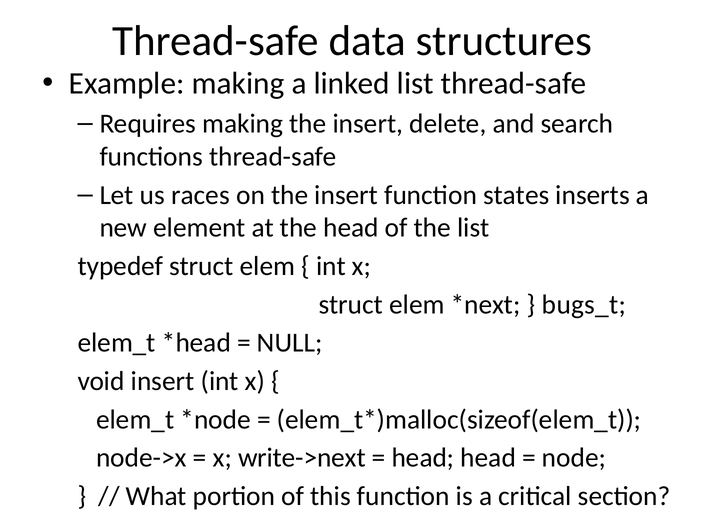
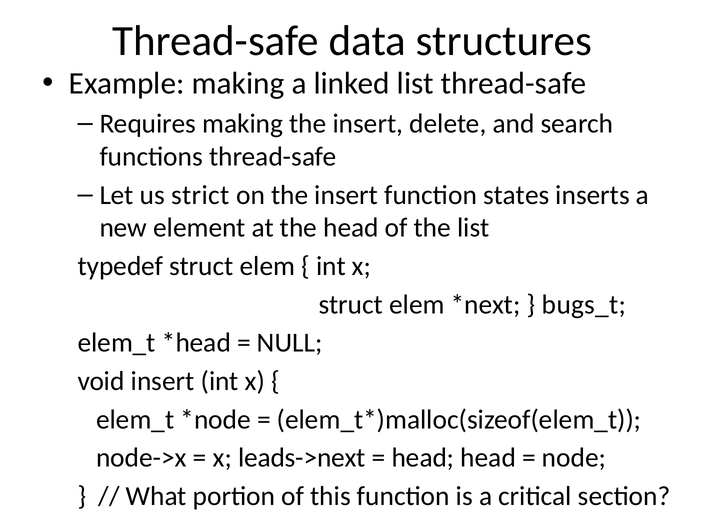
races: races -> strict
write->next: write->next -> leads->next
